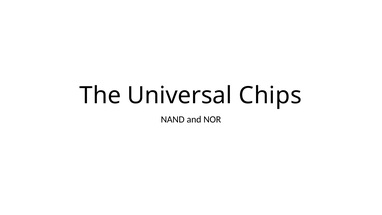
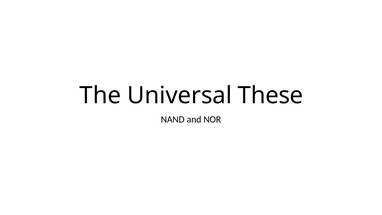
Chips: Chips -> These
